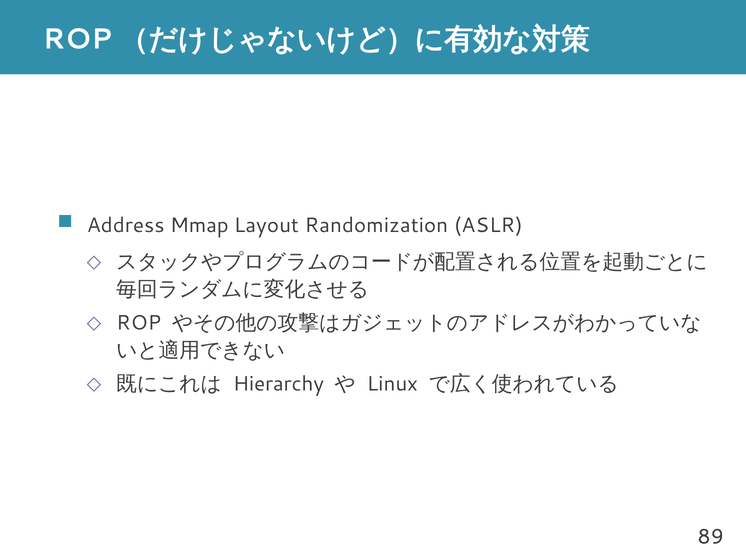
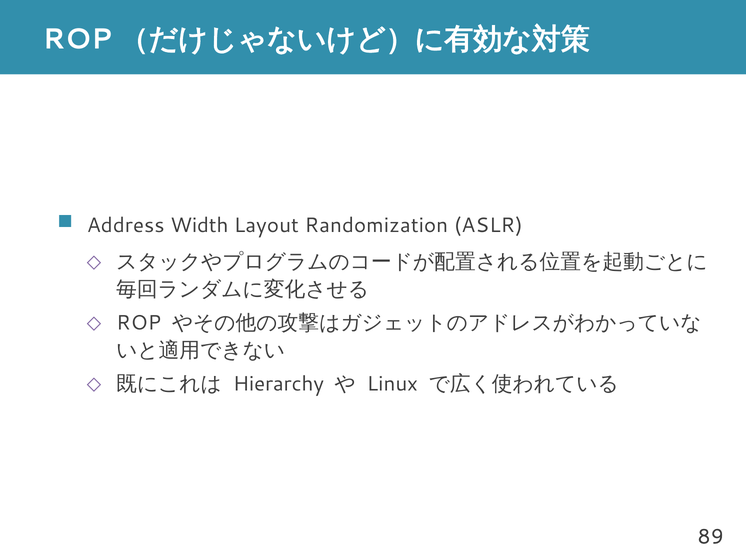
Mmap: Mmap -> Width
